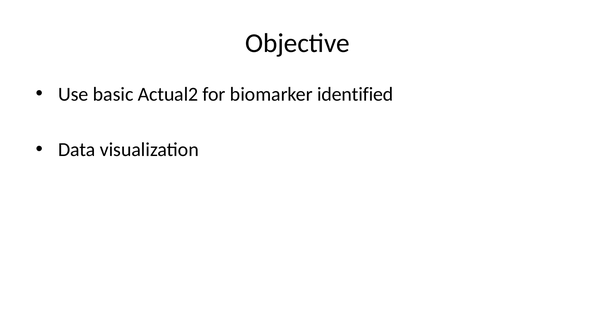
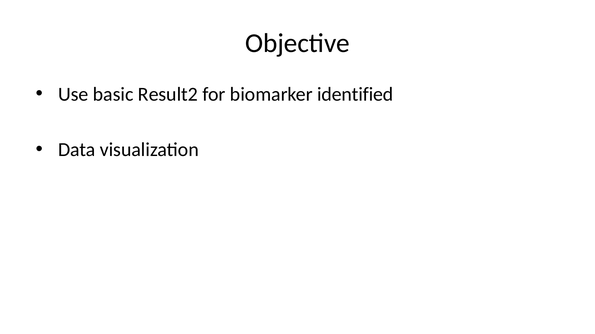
Actual2: Actual2 -> Result2
